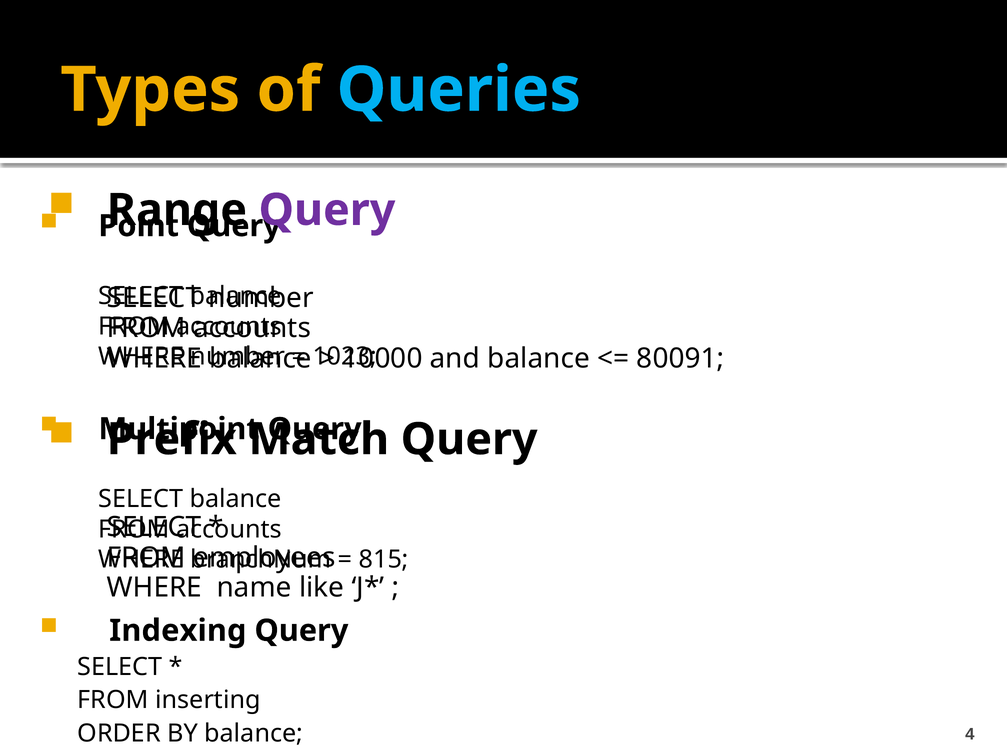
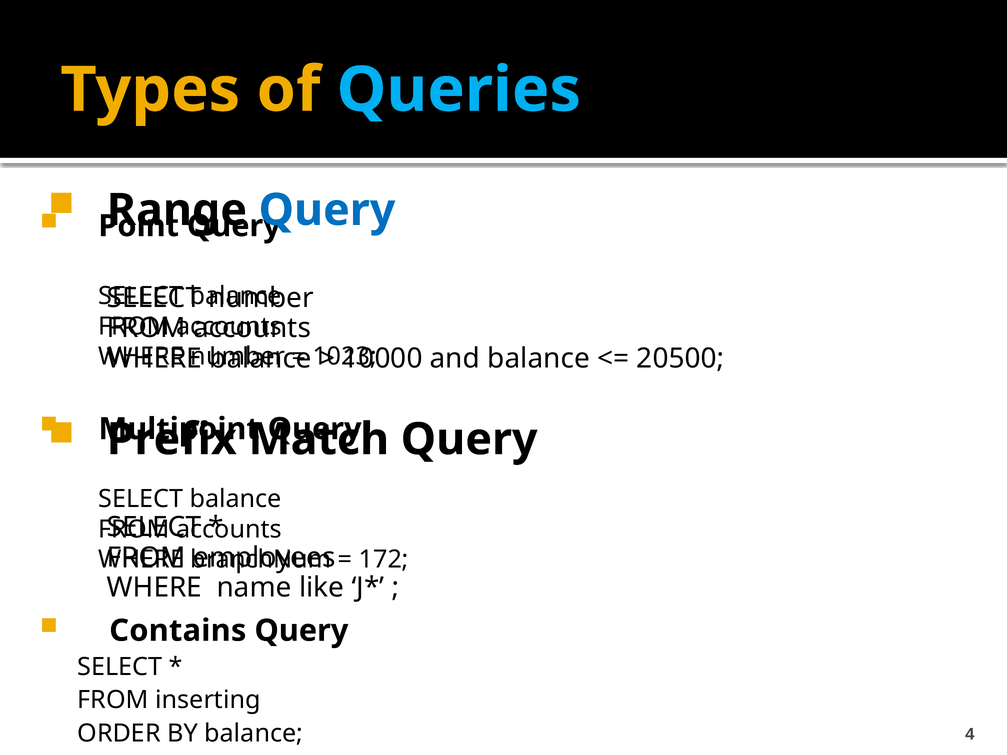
Query at (327, 210) colour: purple -> blue
80091: 80091 -> 20500
815: 815 -> 172
Indexing: Indexing -> Contains
